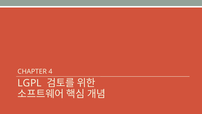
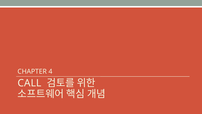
LGPL: LGPL -> CALL
